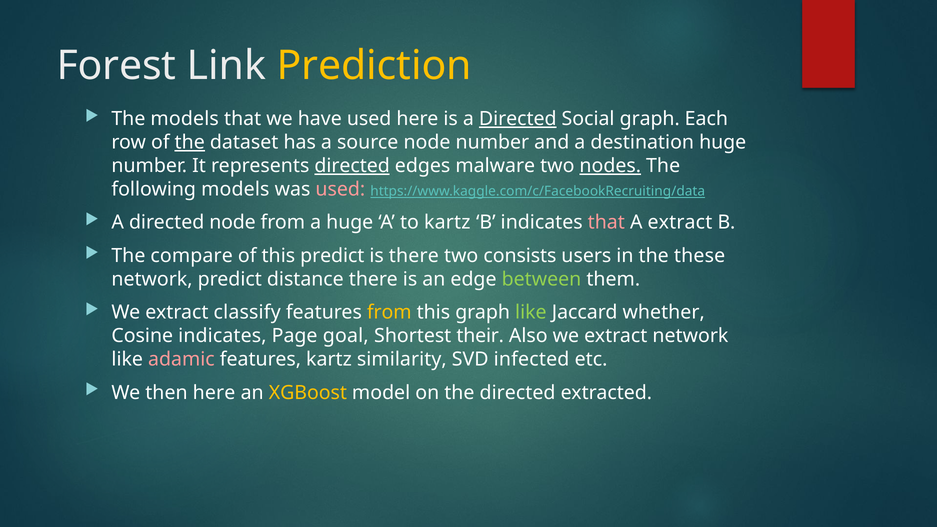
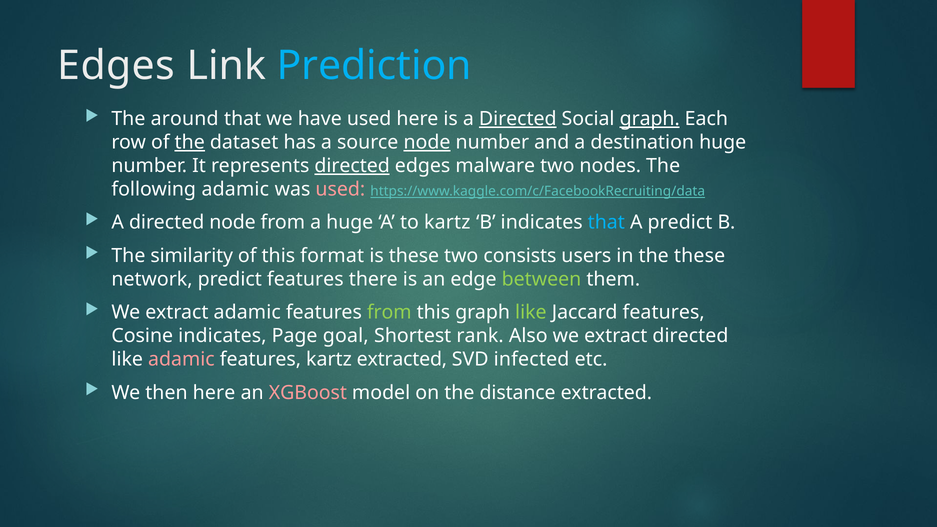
Forest at (116, 66): Forest -> Edges
Prediction colour: yellow -> light blue
The models: models -> around
graph at (650, 119) underline: none -> present
node at (427, 142) underline: none -> present
nodes underline: present -> none
following models: models -> adamic
that at (606, 223) colour: pink -> light blue
A extract: extract -> predict
compare: compare -> similarity
this predict: predict -> format
is there: there -> these
predict distance: distance -> features
extract classify: classify -> adamic
from at (389, 312) colour: yellow -> light green
Jaccard whether: whether -> features
their: their -> rank
extract network: network -> directed
kartz similarity: similarity -> extracted
XGBoost colour: yellow -> pink
the directed: directed -> distance
